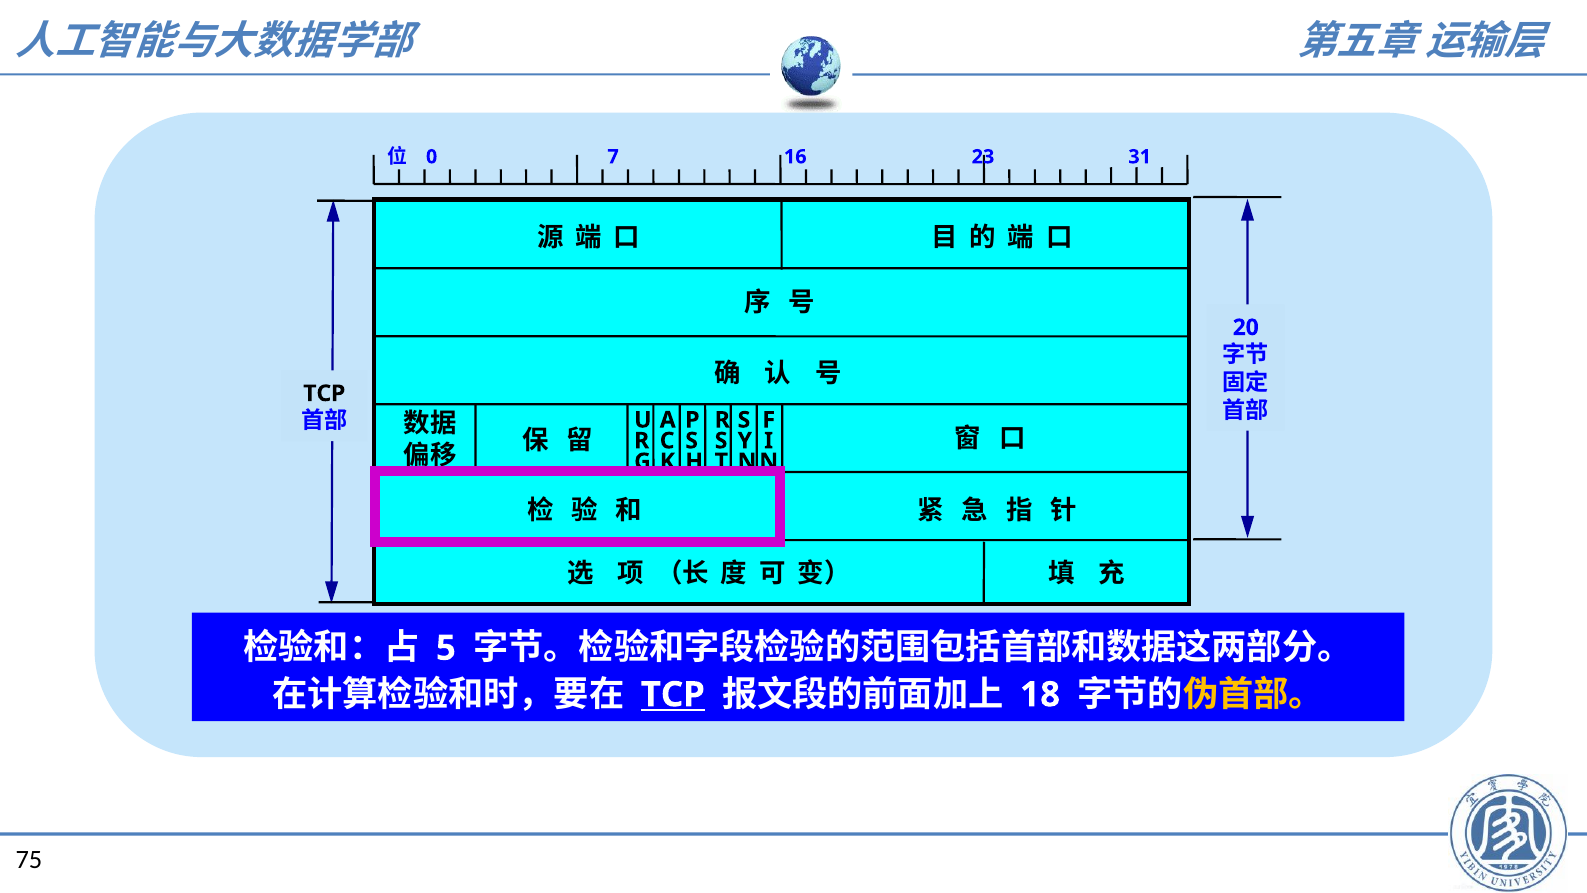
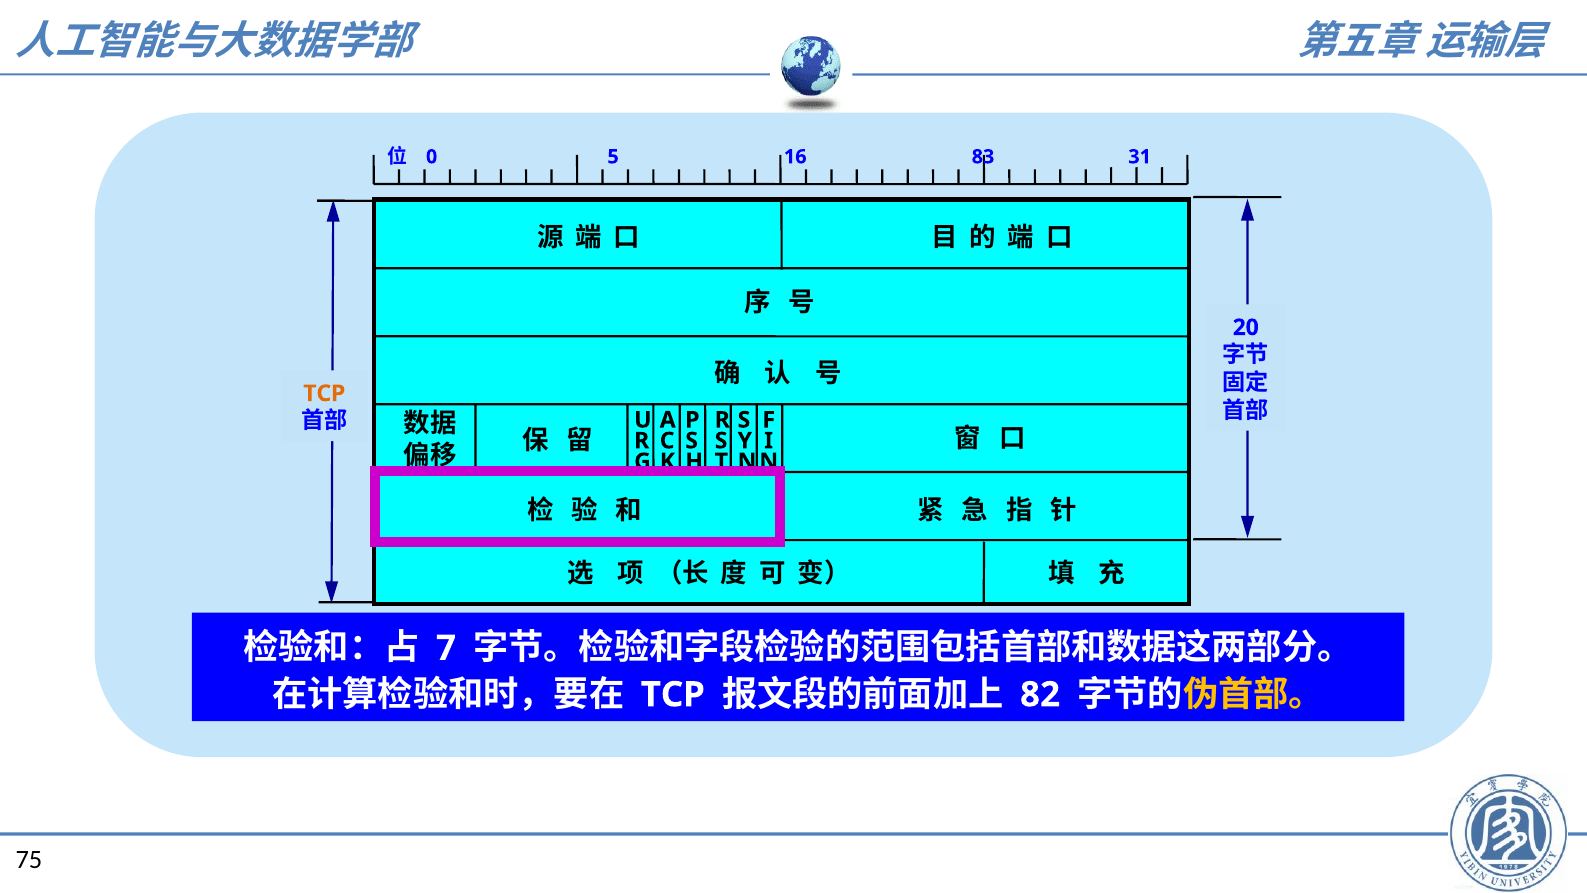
7: 7 -> 5
23: 23 -> 83
TCP at (324, 393) colour: black -> orange
5: 5 -> 7
TCP at (673, 694) underline: present -> none
18: 18 -> 82
